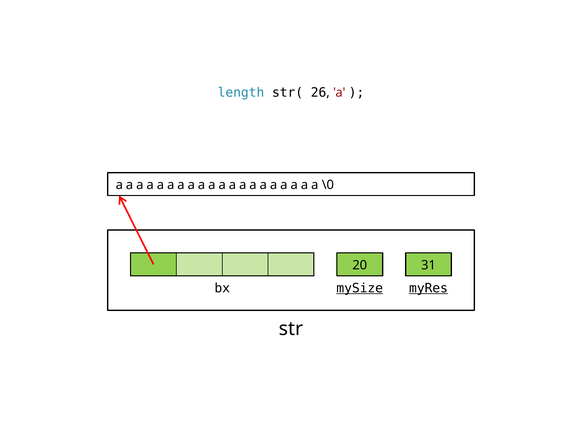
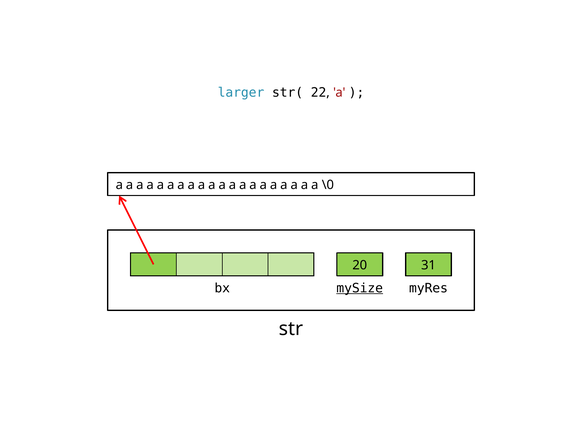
length: length -> larger
26: 26 -> 22
myRes underline: present -> none
